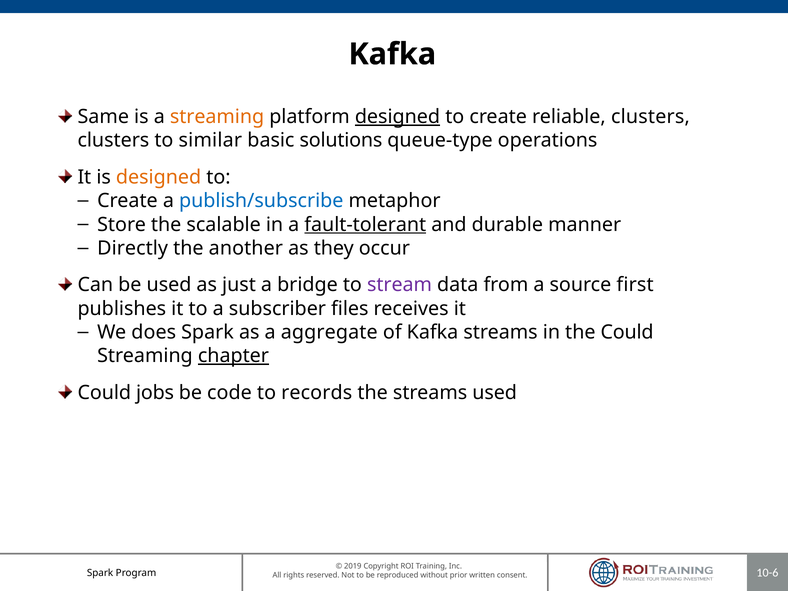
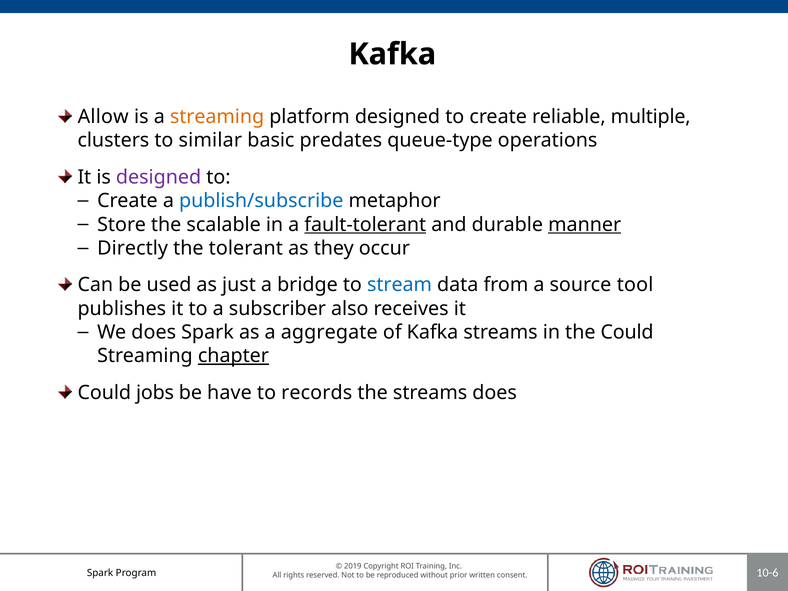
Same: Same -> Allow
designed at (397, 117) underline: present -> none
reliable clusters: clusters -> multiple
solutions: solutions -> predates
designed at (159, 177) colour: orange -> purple
manner underline: none -> present
another: another -> tolerant
stream colour: purple -> blue
first: first -> tool
files: files -> also
code: code -> have
streams used: used -> does
